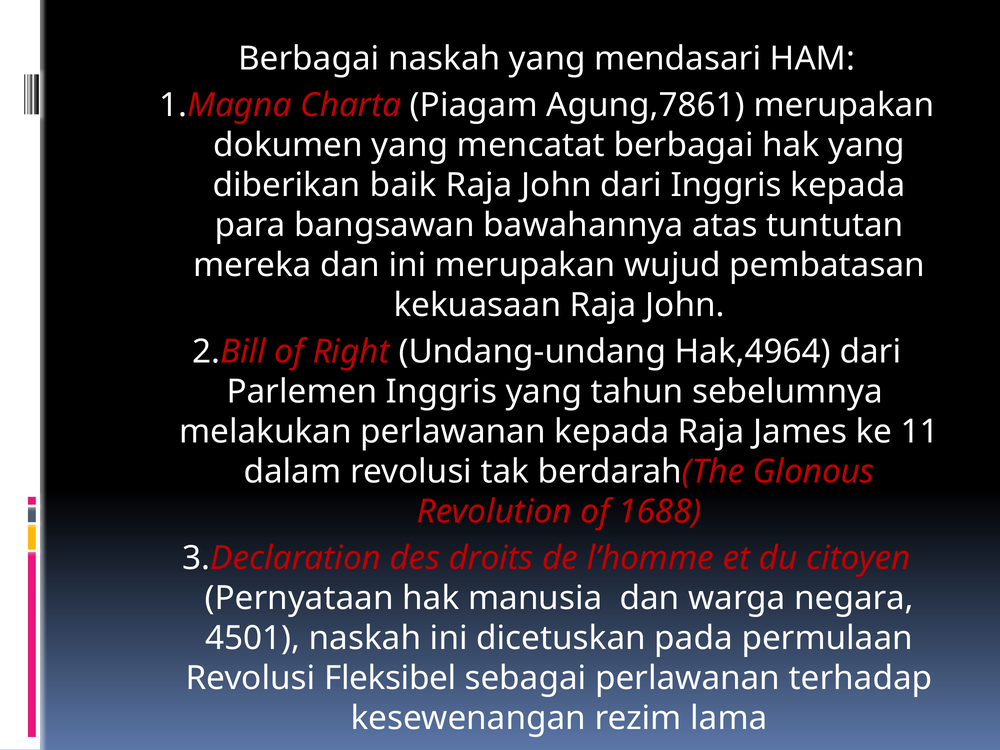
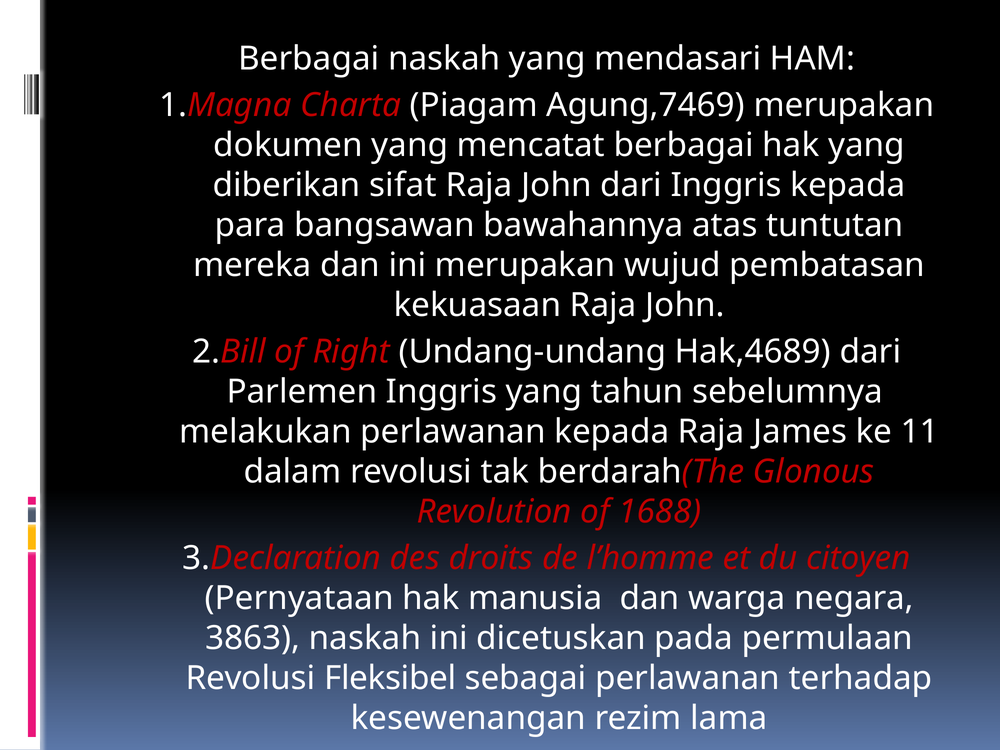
Agung,7861: Agung,7861 -> Agung,7469
baik: baik -> sifat
Hak,4964: Hak,4964 -> Hak,4689
4501: 4501 -> 3863
